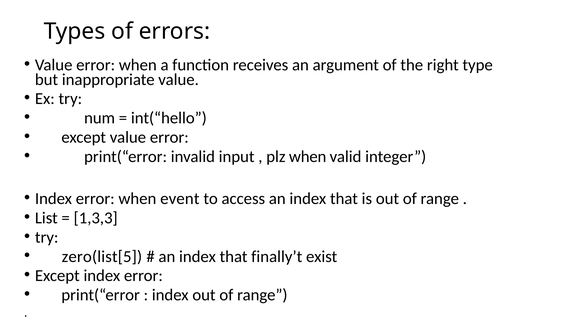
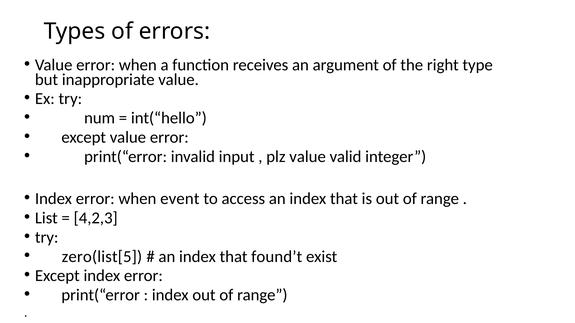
plz when: when -> value
1,3,3: 1,3,3 -> 4,2,3
finally’t: finally’t -> found’t
